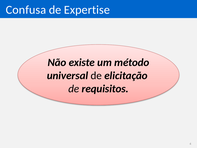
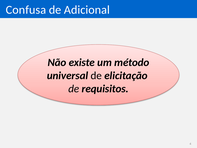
Expertise: Expertise -> Adicional
